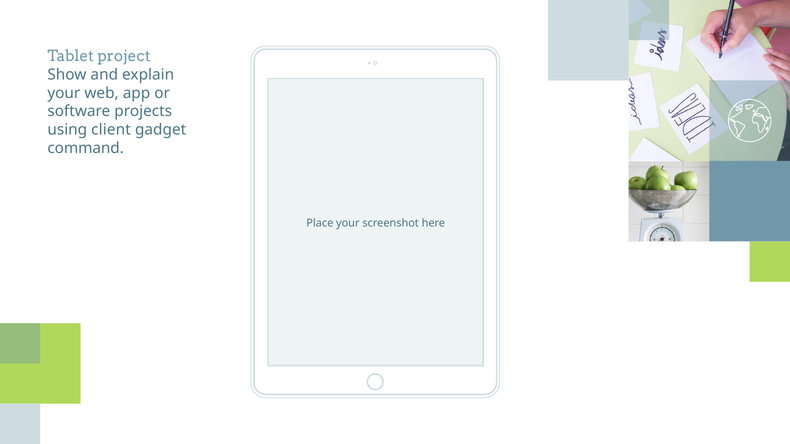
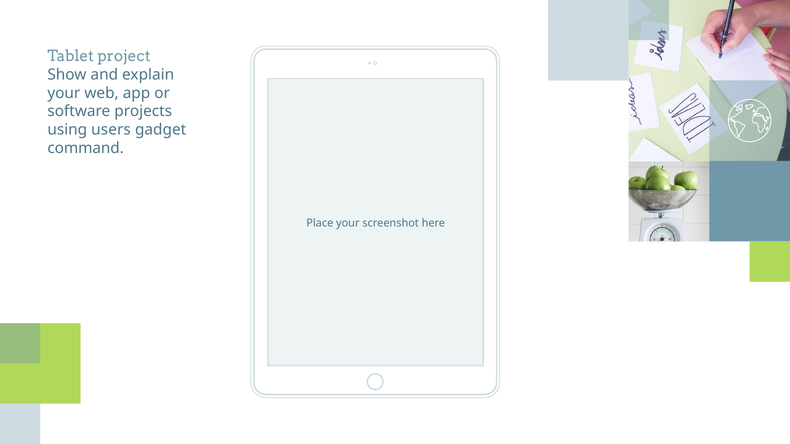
client: client -> users
